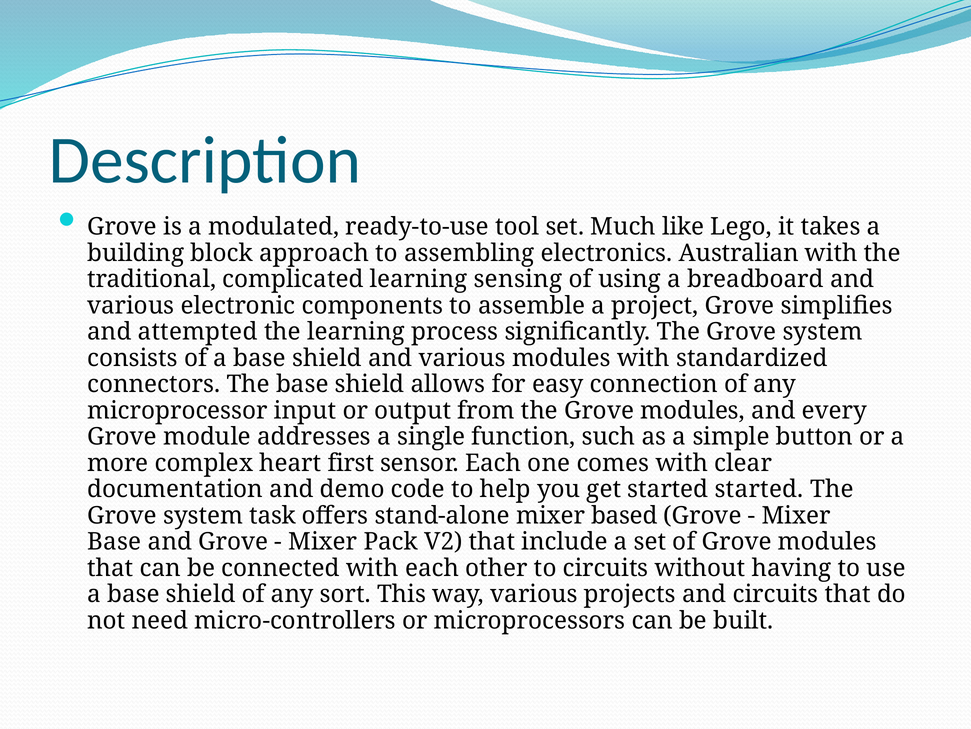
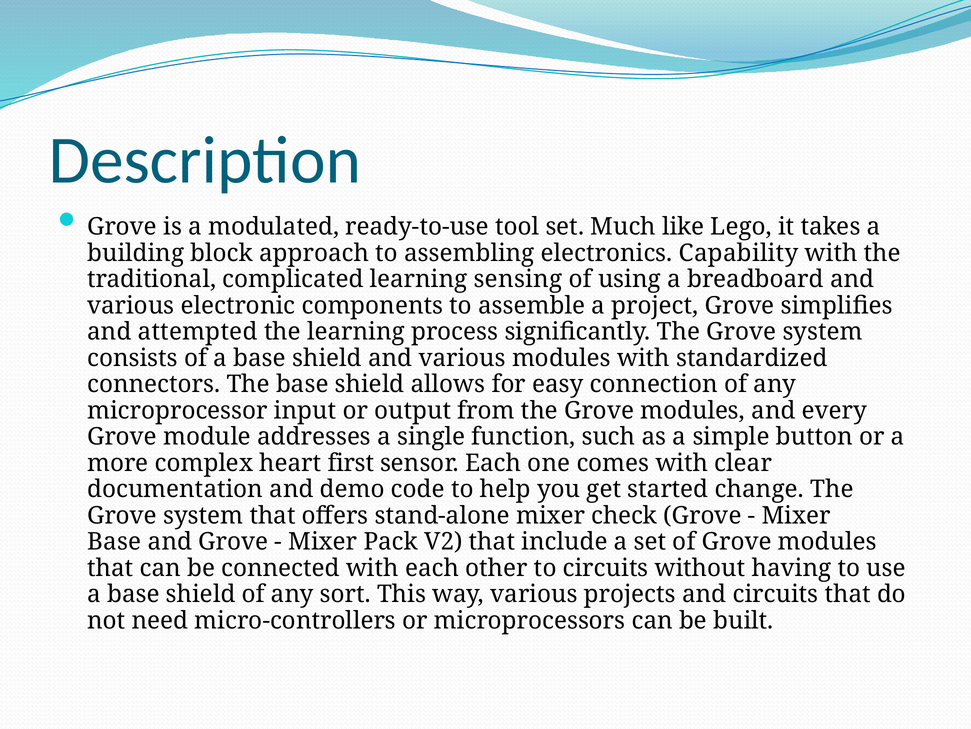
Australian: Australian -> Capability
started started: started -> change
system task: task -> that
based: based -> check
